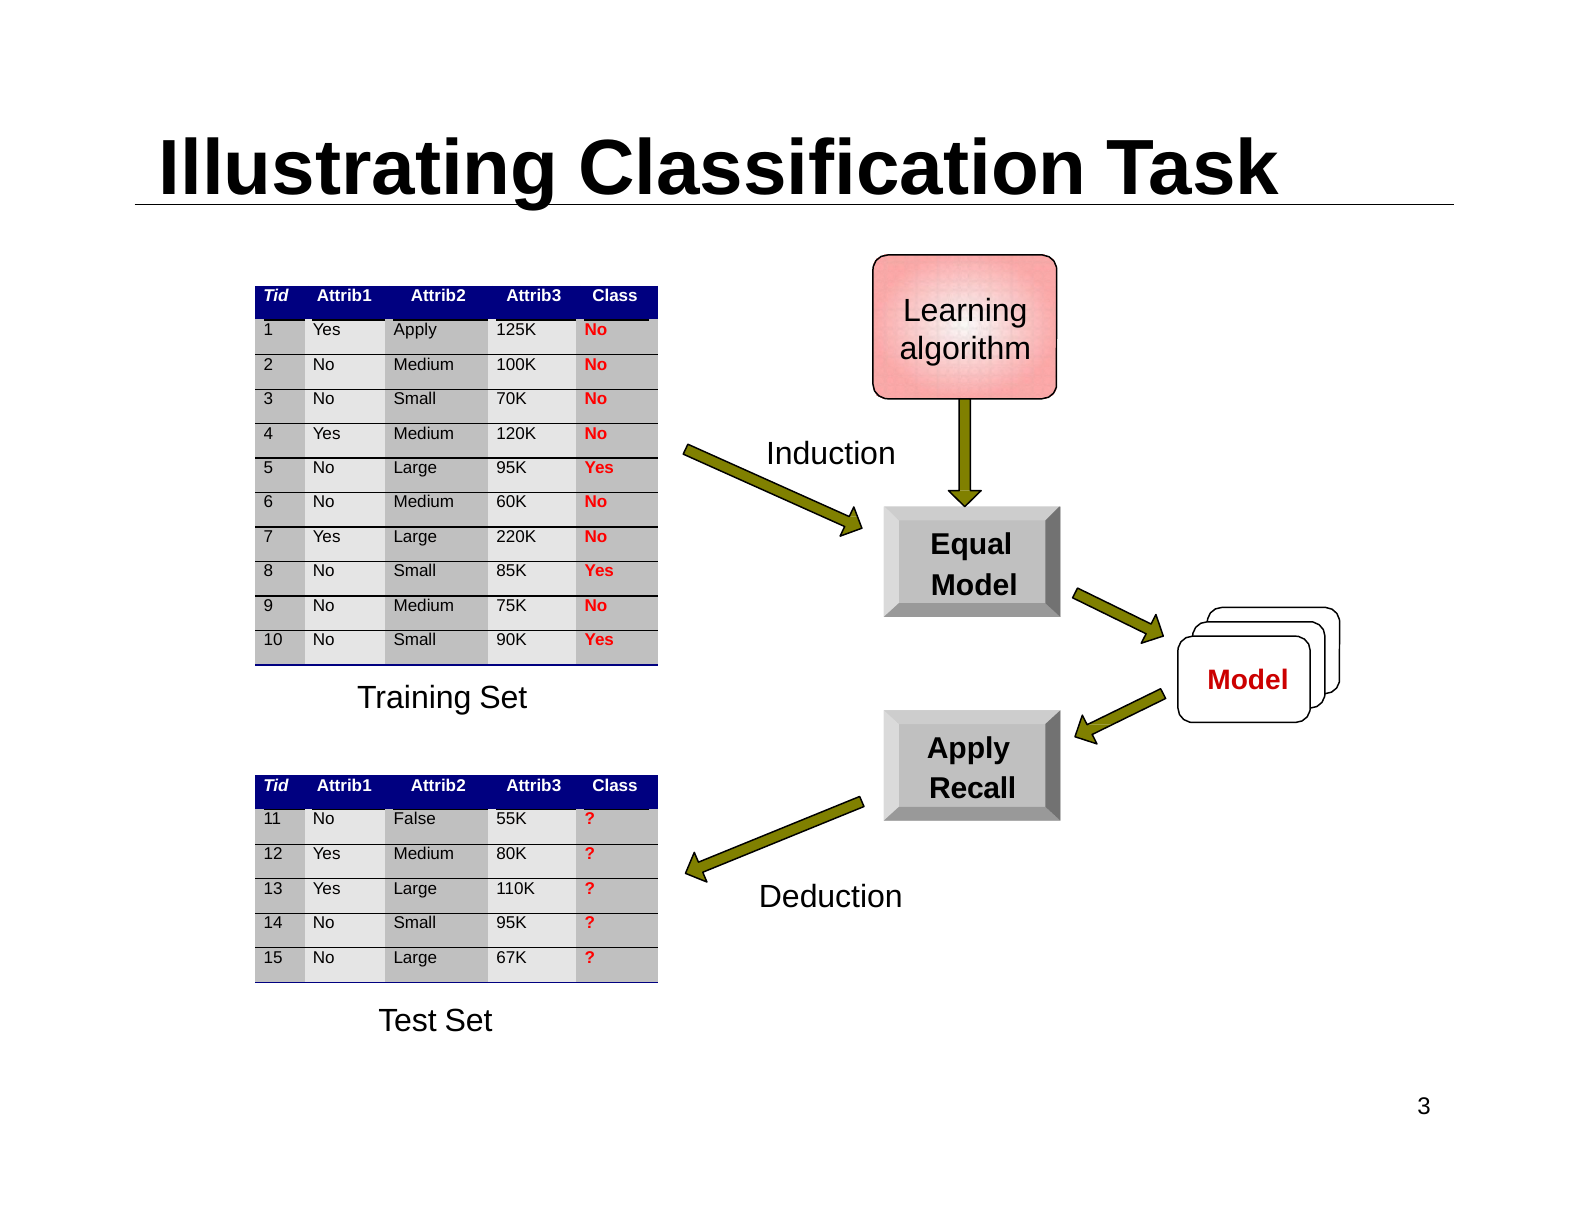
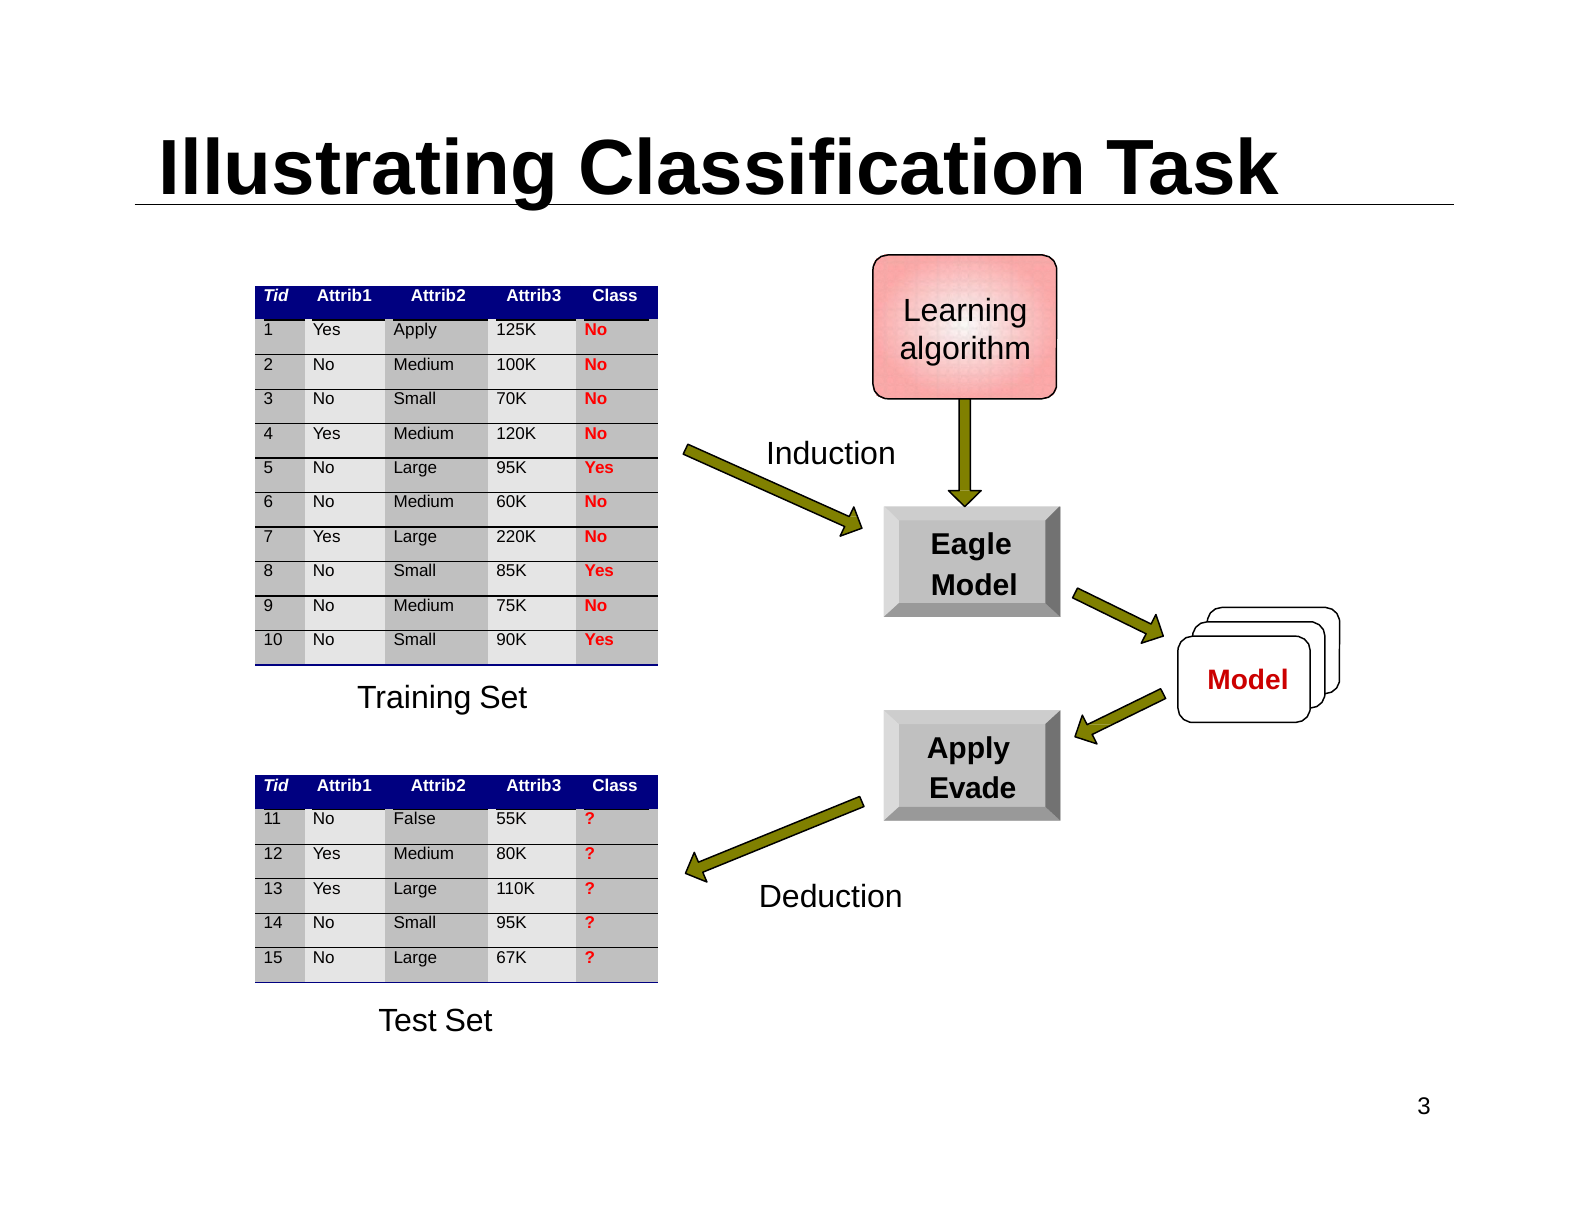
Equal: Equal -> Eagle
Recall: Recall -> Evade
